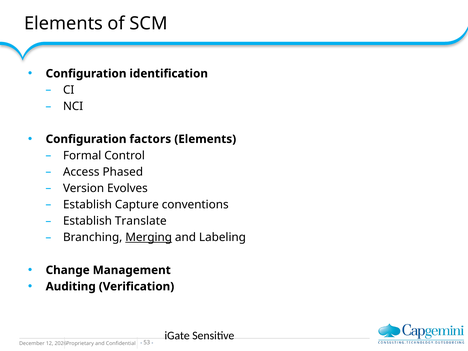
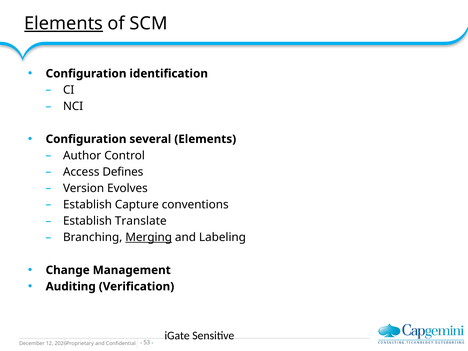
Elements at (64, 24) underline: none -> present
factors: factors -> several
Formal: Formal -> Author
Phased: Phased -> Defines
